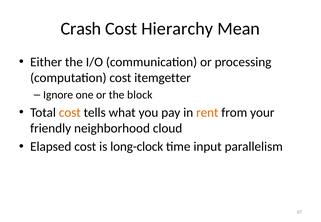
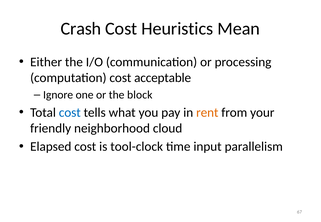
Hierarchy: Hierarchy -> Heuristics
itemgetter: itemgetter -> acceptable
cost at (70, 113) colour: orange -> blue
long-clock: long-clock -> tool-clock
